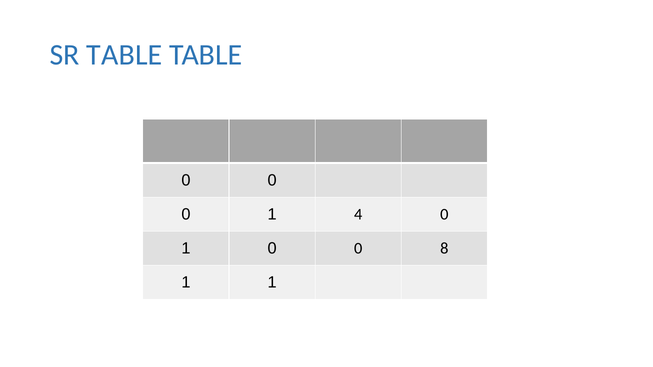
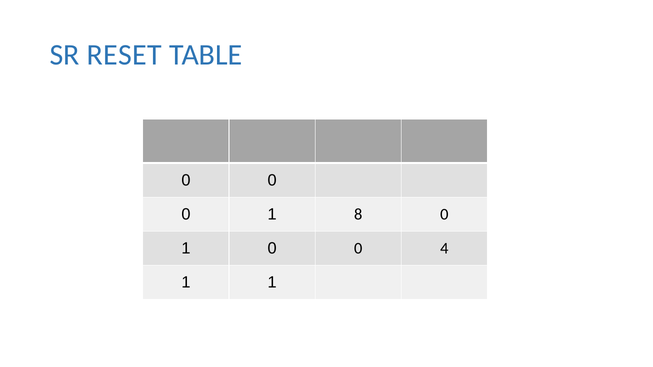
SR TABLE: TABLE -> RESET
4: 4 -> 8
8: 8 -> 4
